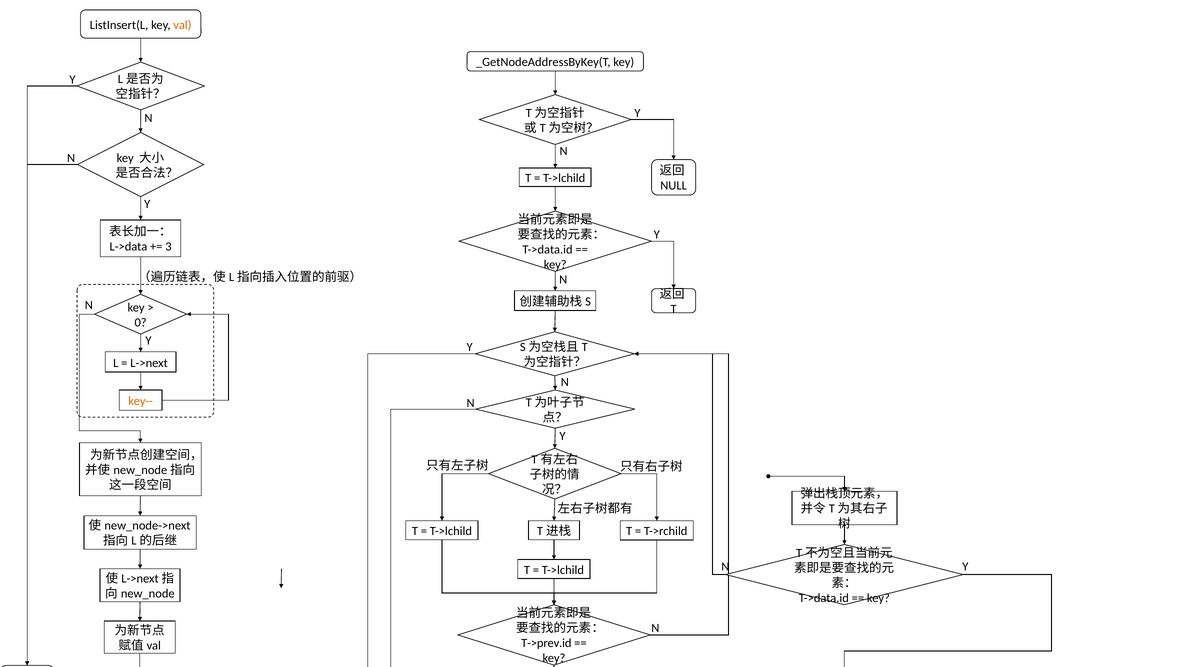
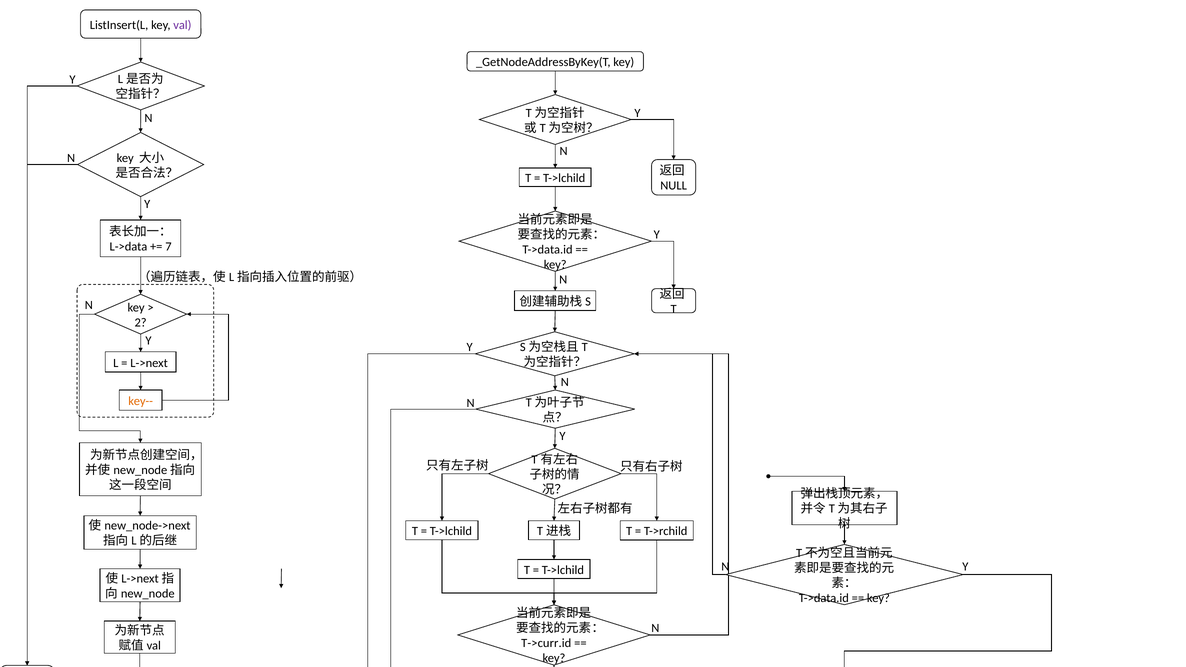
val colour: orange -> purple
3: 3 -> 7
0: 0 -> 2
T->prev.id: T->prev.id -> T->curr.id
